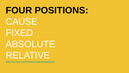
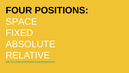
CAUSE: CAUSE -> SPACE
